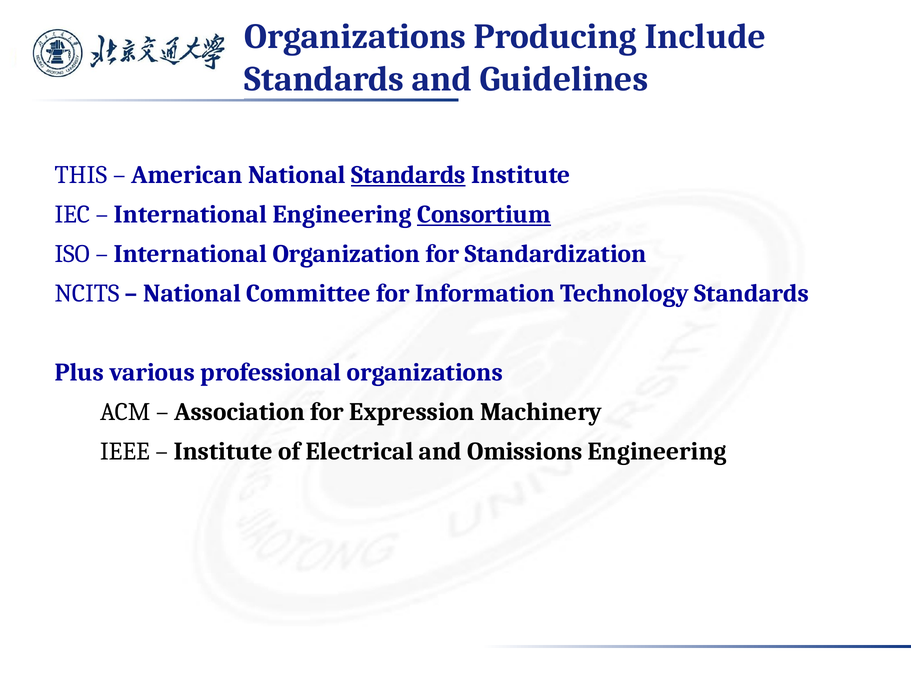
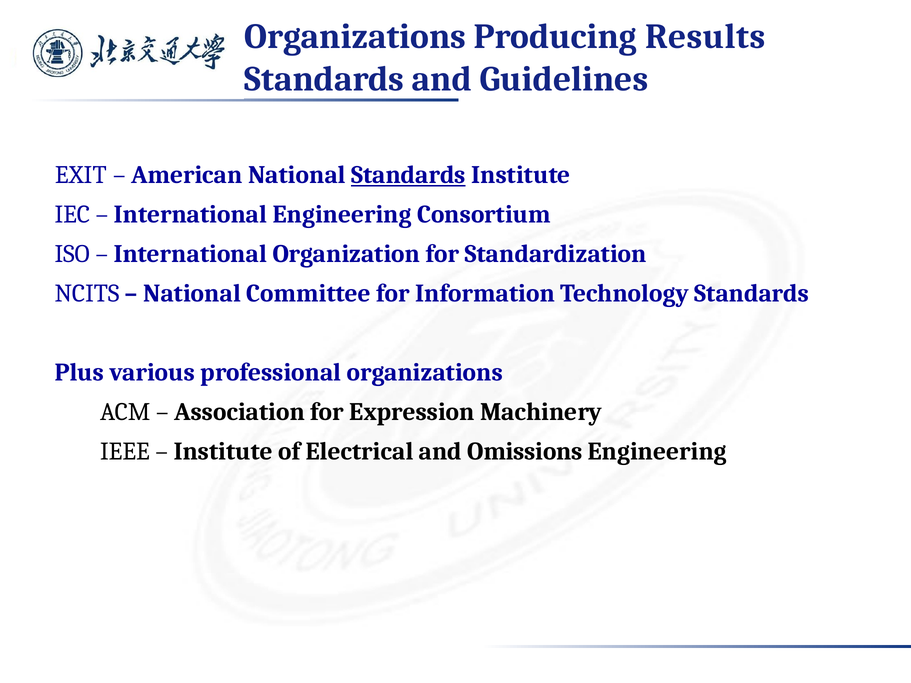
Include: Include -> Results
THIS: THIS -> EXIT
Consortium underline: present -> none
